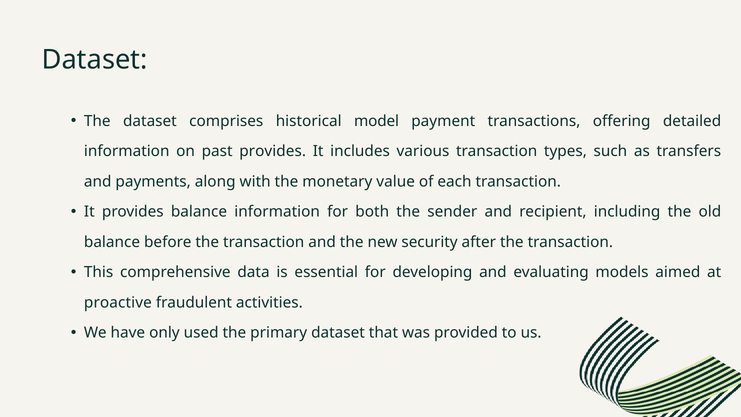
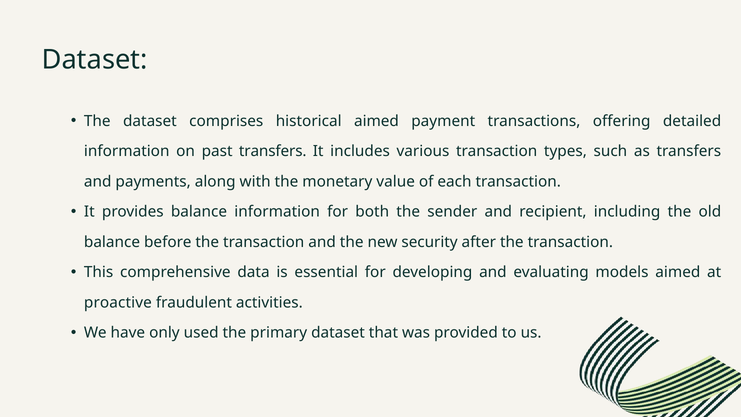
historical model: model -> aimed
past provides: provides -> transfers
